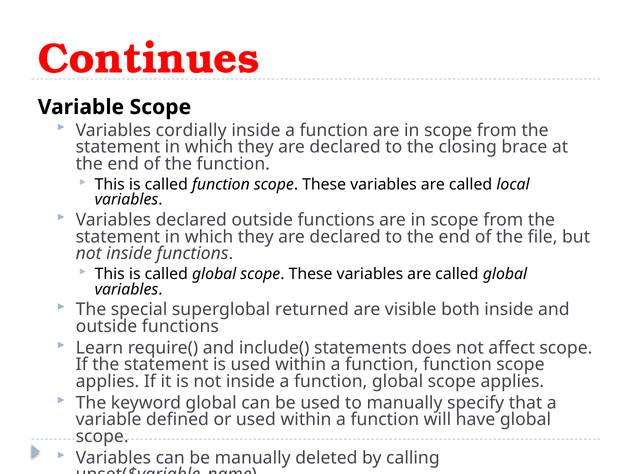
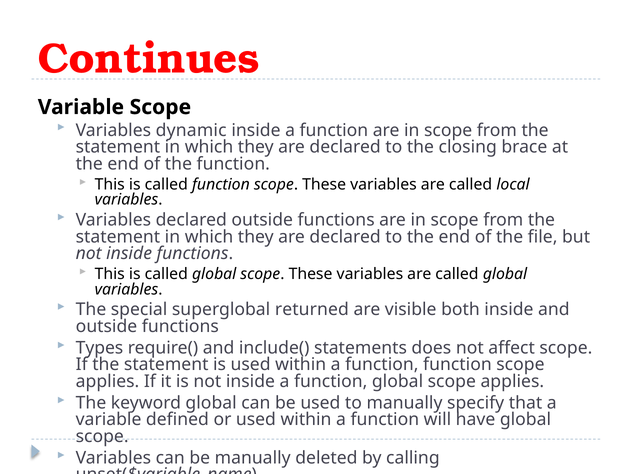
cordially: cordially -> dynamic
Learn: Learn -> Types
